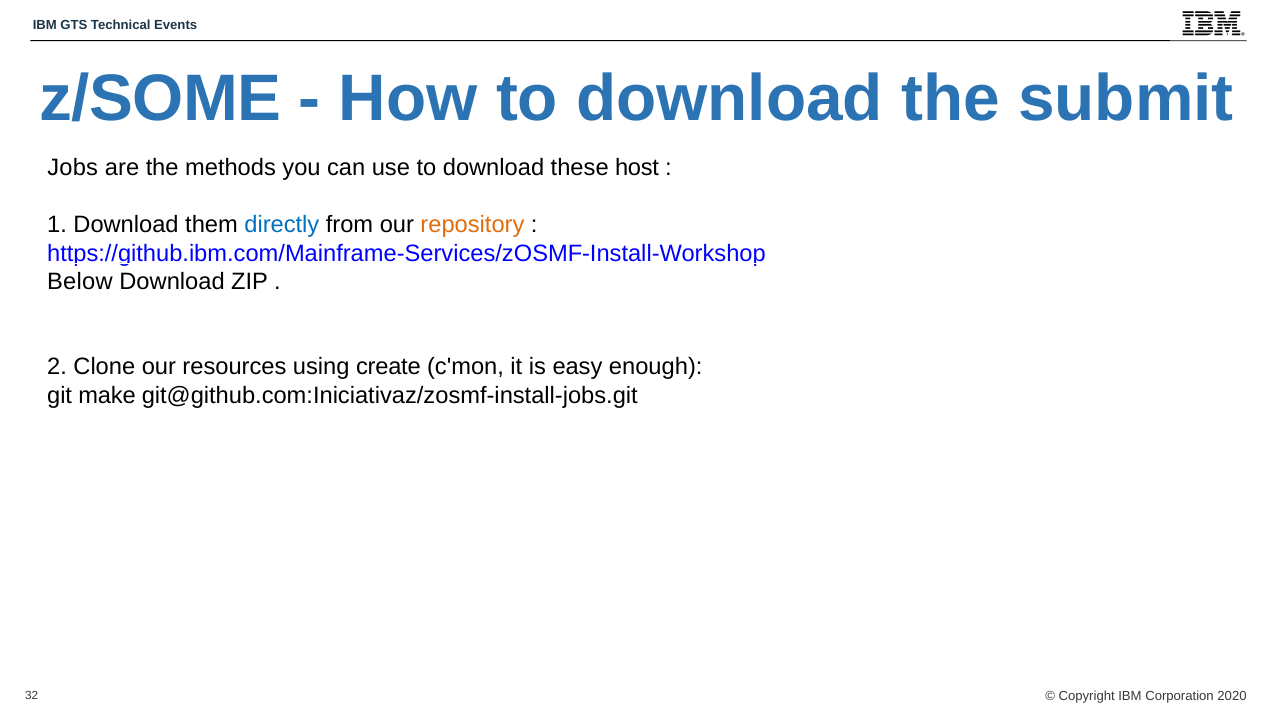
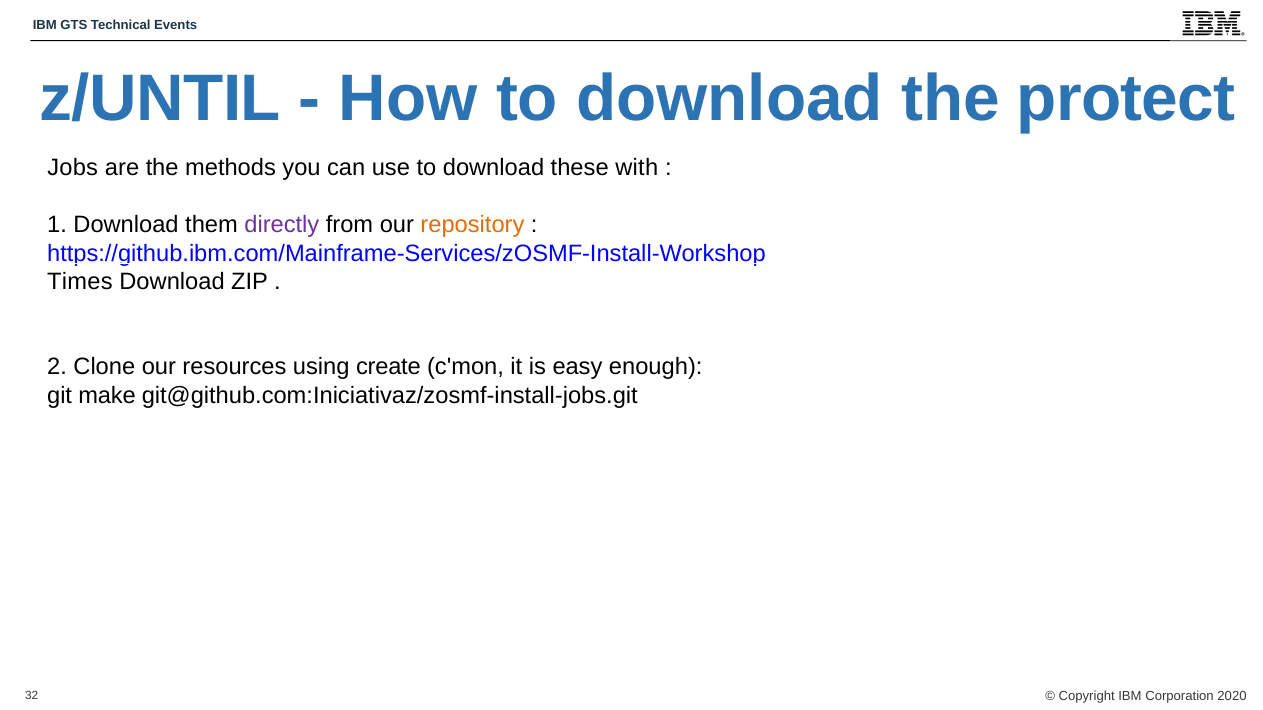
z/SOME: z/SOME -> z/UNTIL
submit: submit -> protect
host: host -> with
directly colour: blue -> purple
Below: Below -> Times
